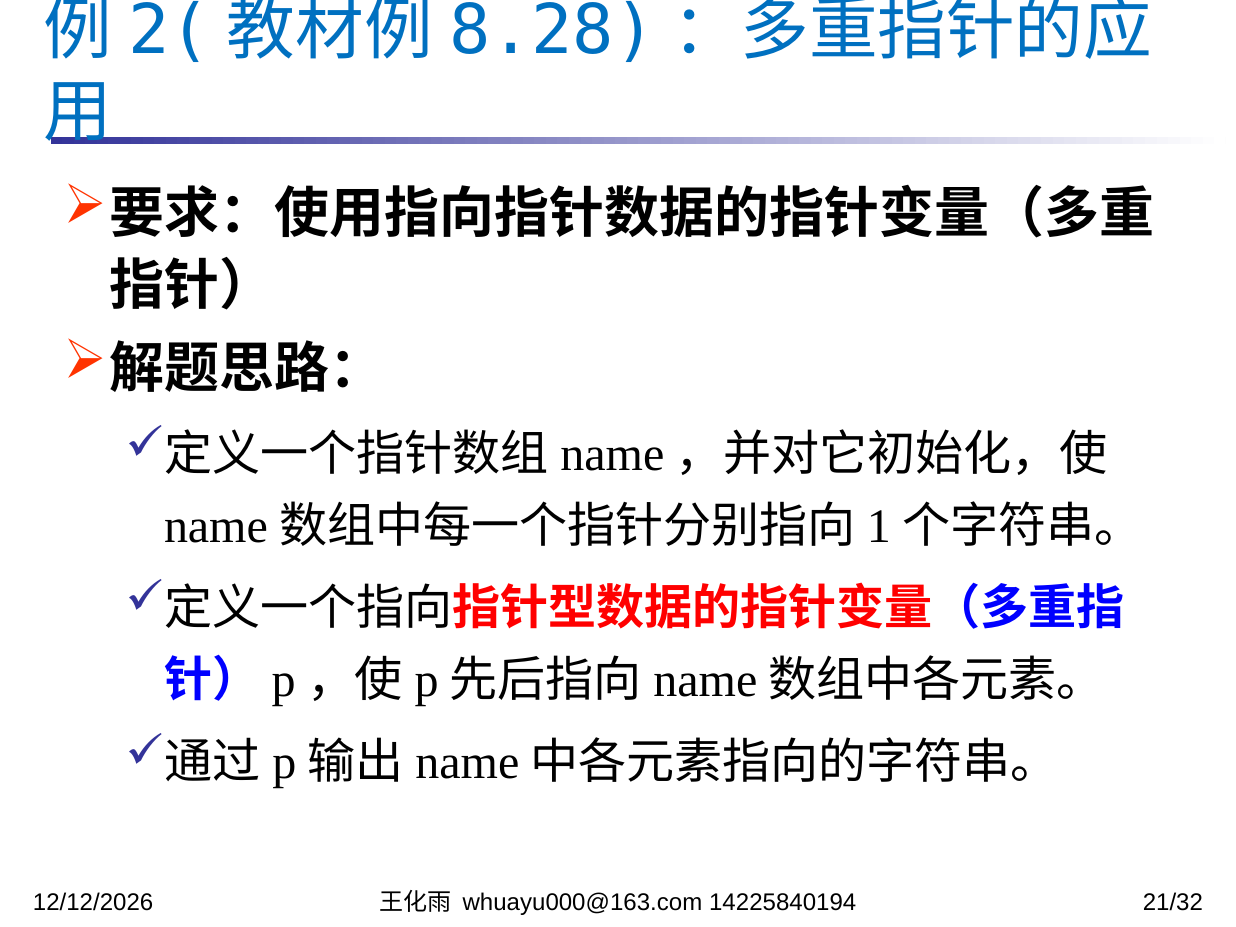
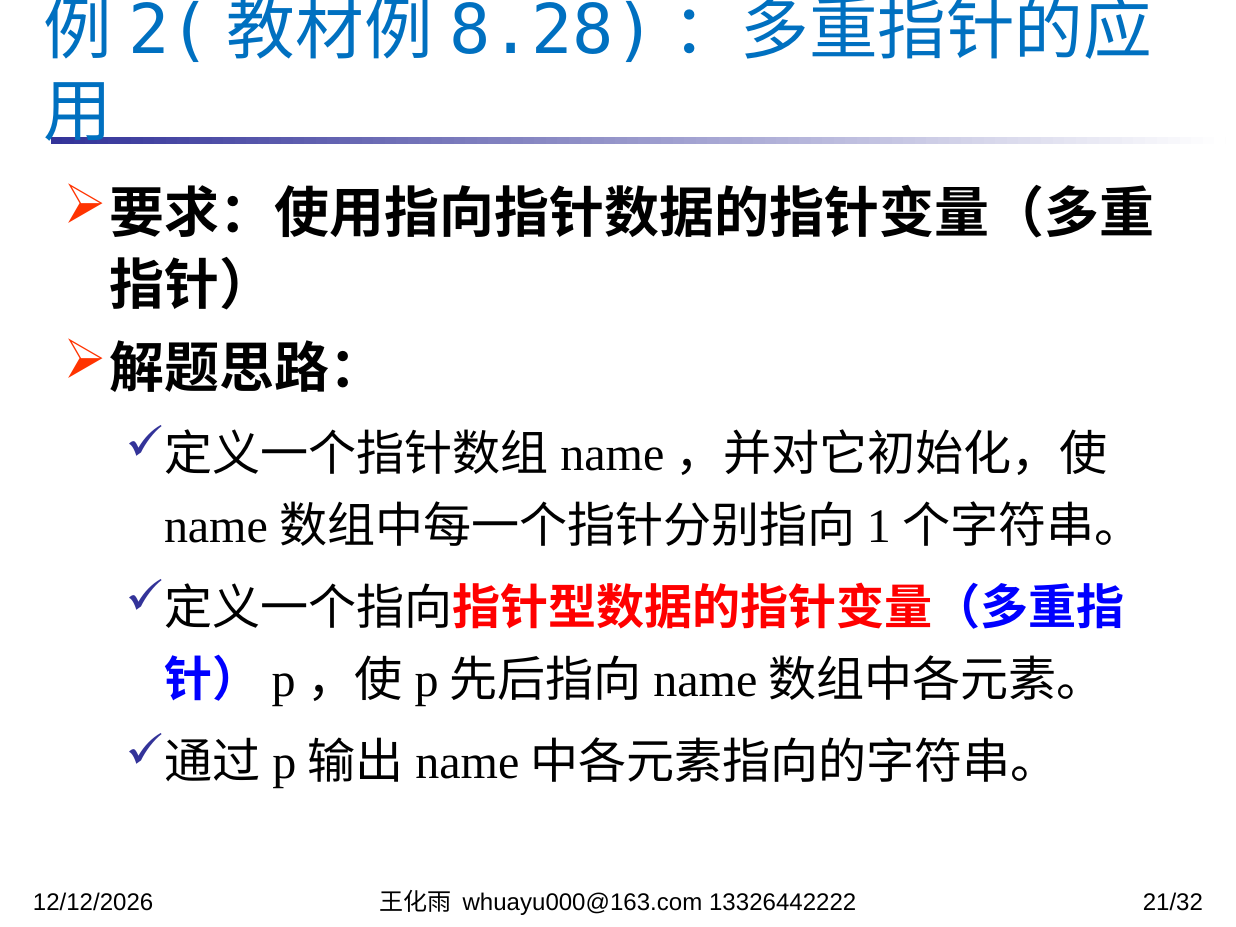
14225840194: 14225840194 -> 13326442222
